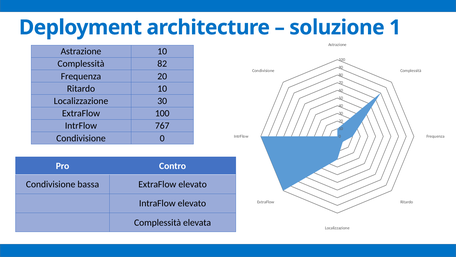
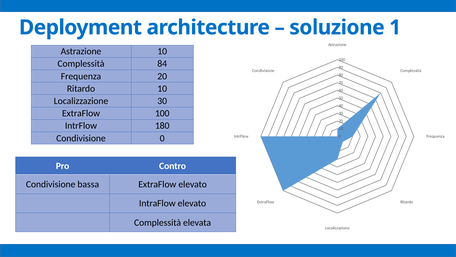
82: 82 -> 84
767: 767 -> 180
